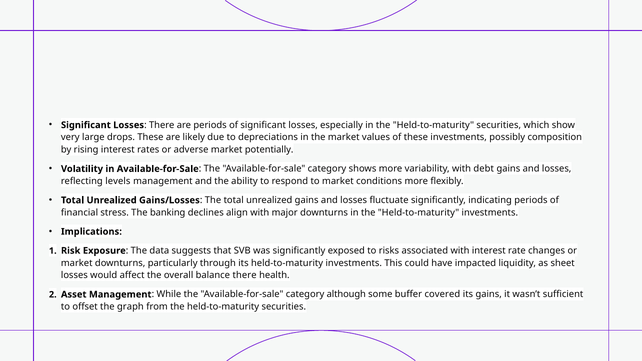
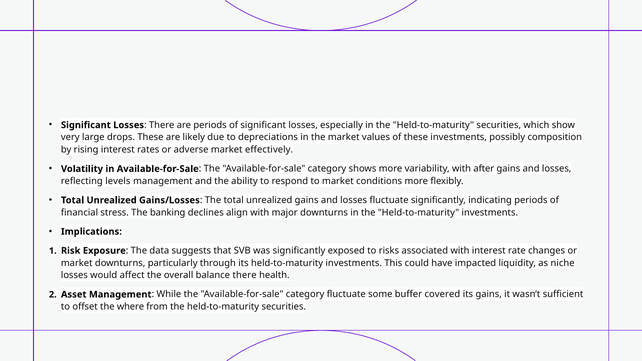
potentially: potentially -> effectively
debt: debt -> after
sheet: sheet -> niche
category although: although -> fluctuate
graph: graph -> where
